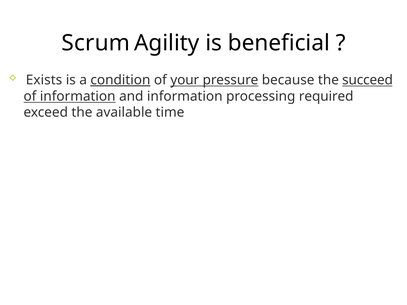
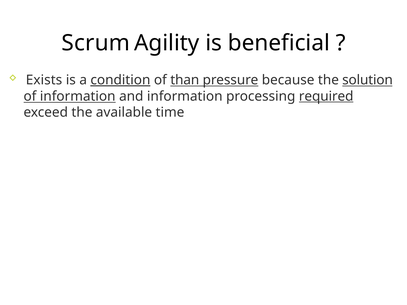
your: your -> than
succeed: succeed -> solution
required underline: none -> present
